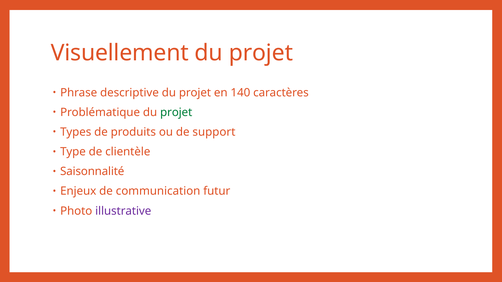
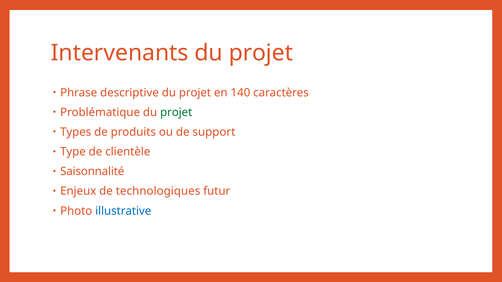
Visuellement: Visuellement -> Intervenants
communication: communication -> technologiques
illustrative colour: purple -> blue
